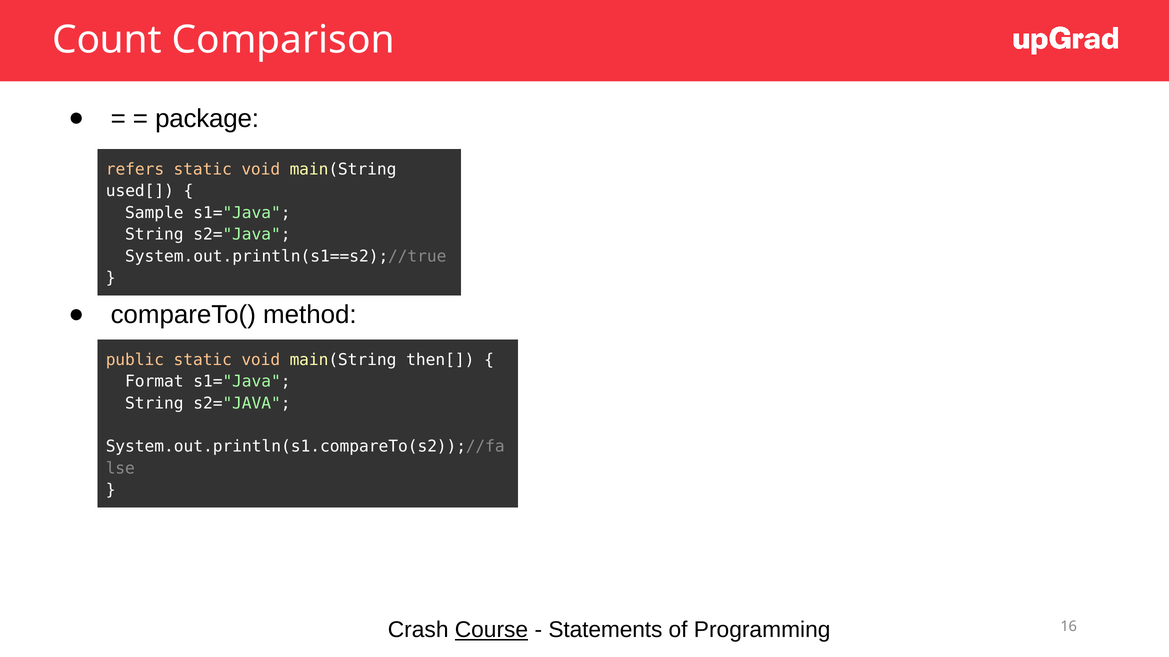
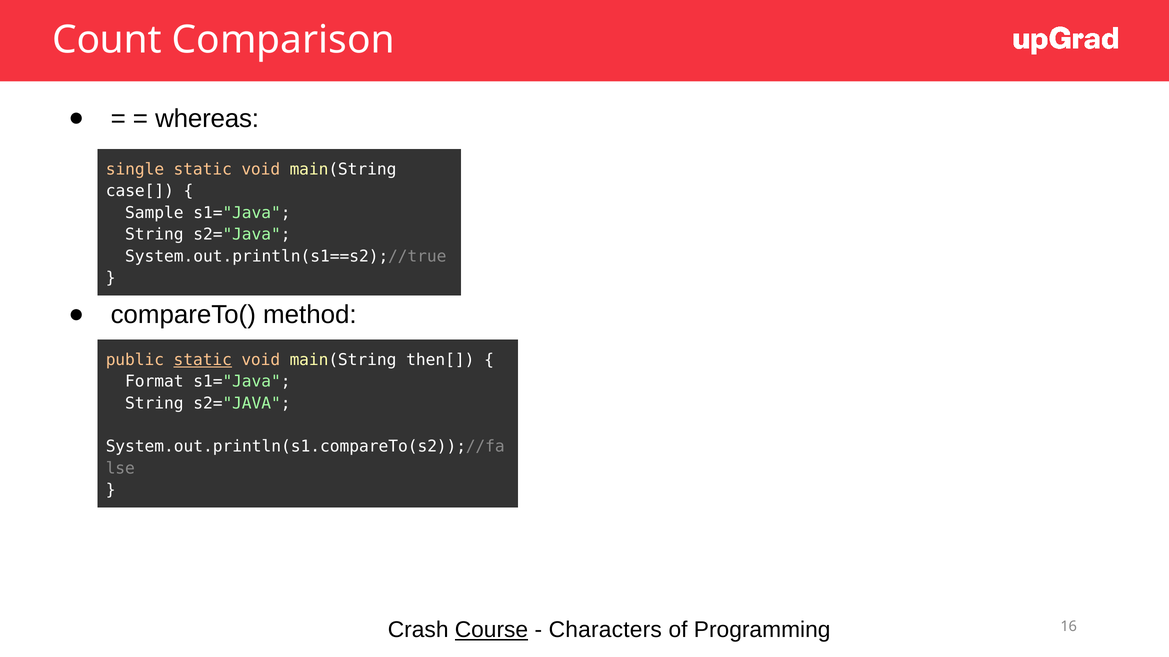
package: package -> whereas
refers: refers -> single
used[: used[ -> case[
static at (203, 360) underline: none -> present
Statements: Statements -> Characters
